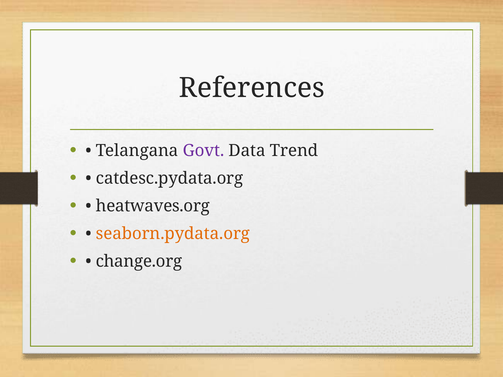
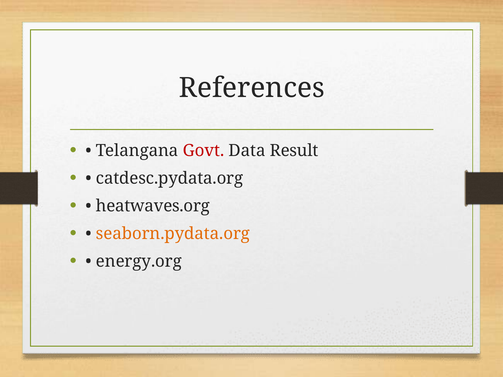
Govt colour: purple -> red
Trend: Trend -> Result
change.org: change.org -> energy.org
